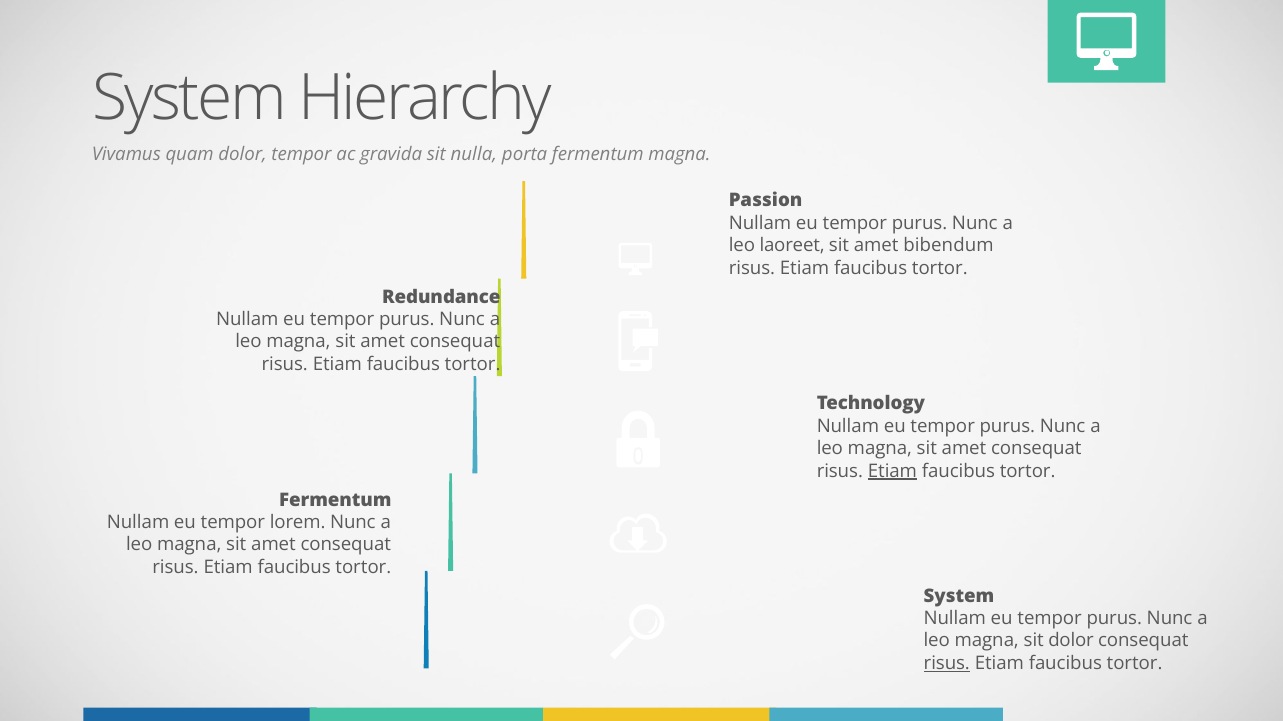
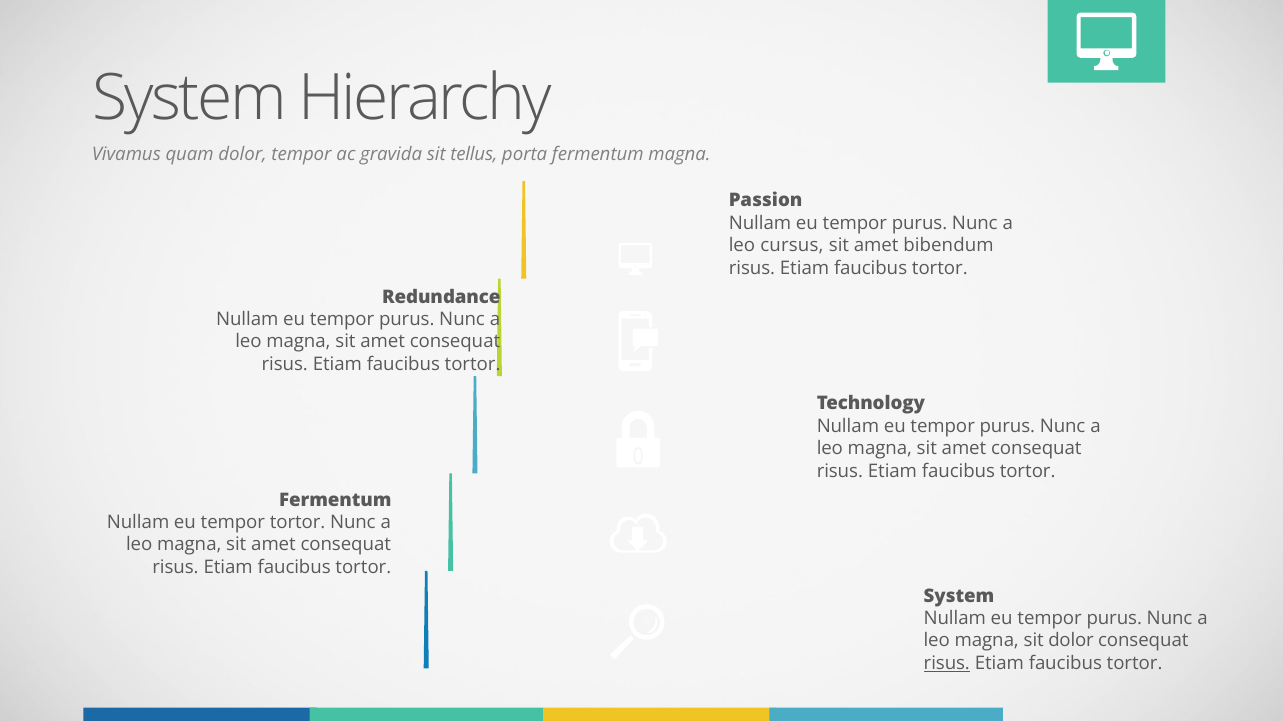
nulla: nulla -> tellus
laoreet: laoreet -> cursus
Etiam at (892, 471) underline: present -> none
tempor lorem: lorem -> tortor
